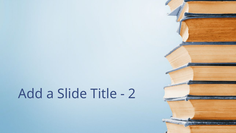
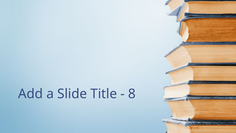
2: 2 -> 8
